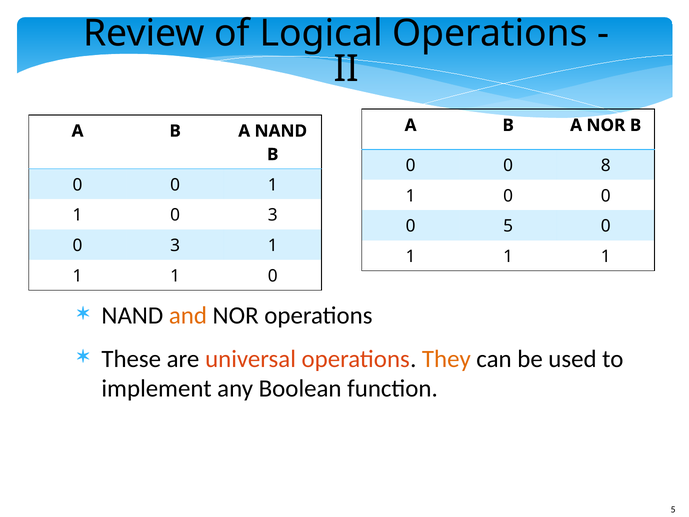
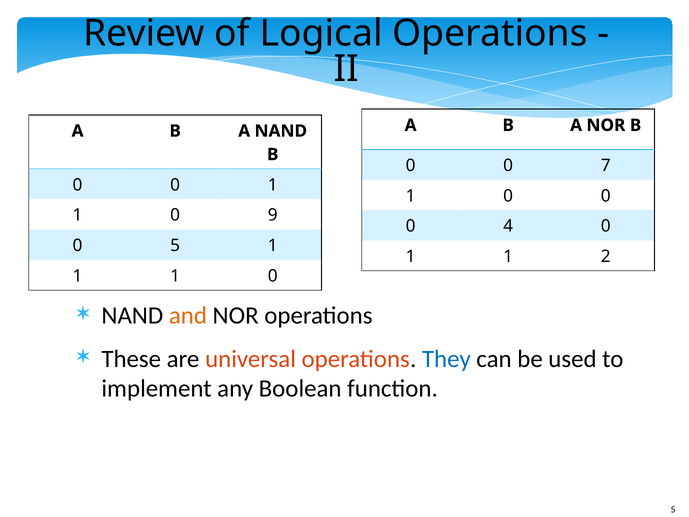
8: 8 -> 7
1 0 3: 3 -> 9
0 5: 5 -> 4
3 at (175, 245): 3 -> 5
1 at (606, 256): 1 -> 2
They colour: orange -> blue
